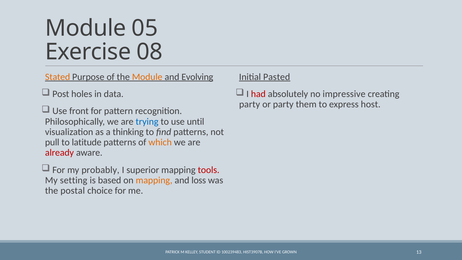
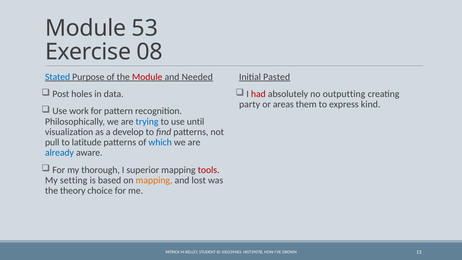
05: 05 -> 53
Stated colour: orange -> blue
Module at (147, 77) colour: orange -> red
Evolving: Evolving -> Needed
impressive: impressive -> outputting
or party: party -> areas
host: host -> kind
front: front -> work
thinking: thinking -> develop
which colour: orange -> blue
already colour: red -> blue
probably: probably -> thorough
loss: loss -> lost
postal: postal -> theory
